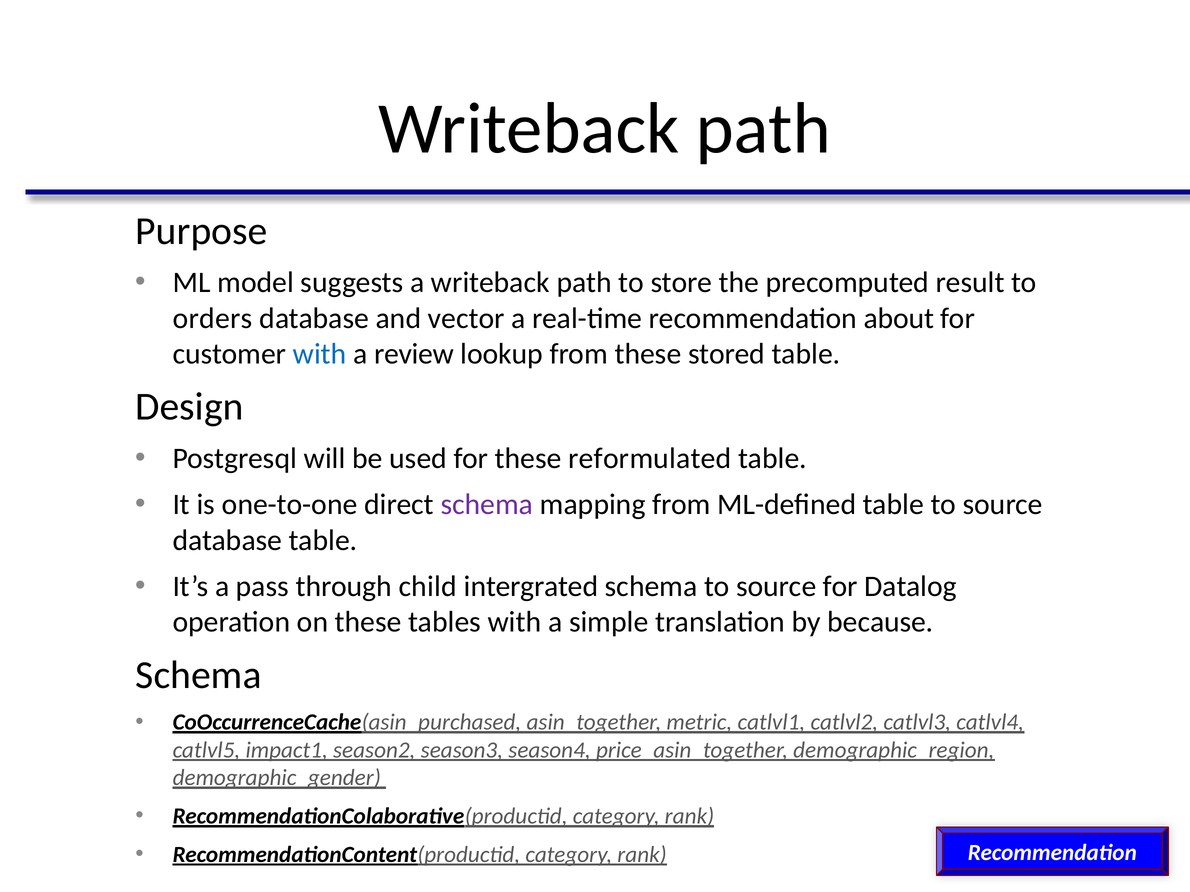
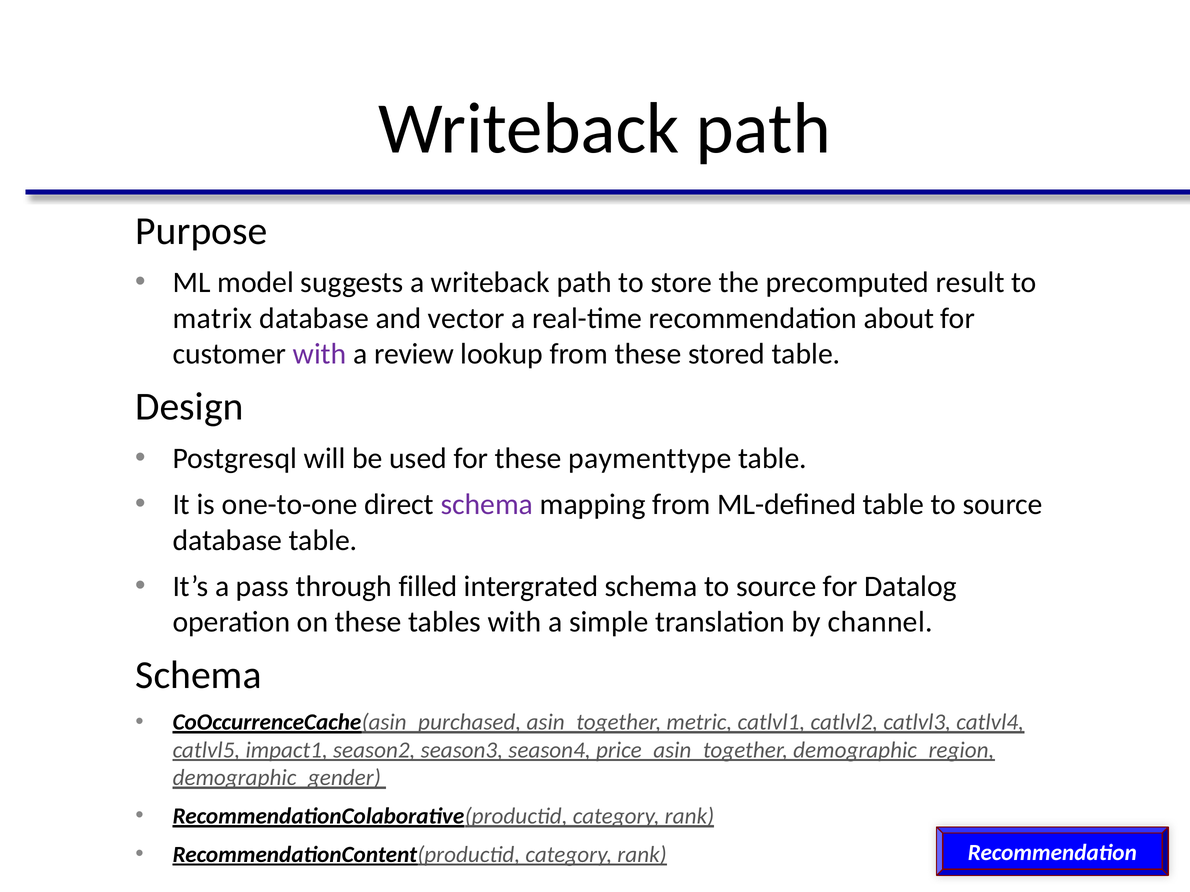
orders: orders -> matrix
with at (320, 354) colour: blue -> purple
reformulated: reformulated -> paymenttype
child: child -> filled
because: because -> channel
